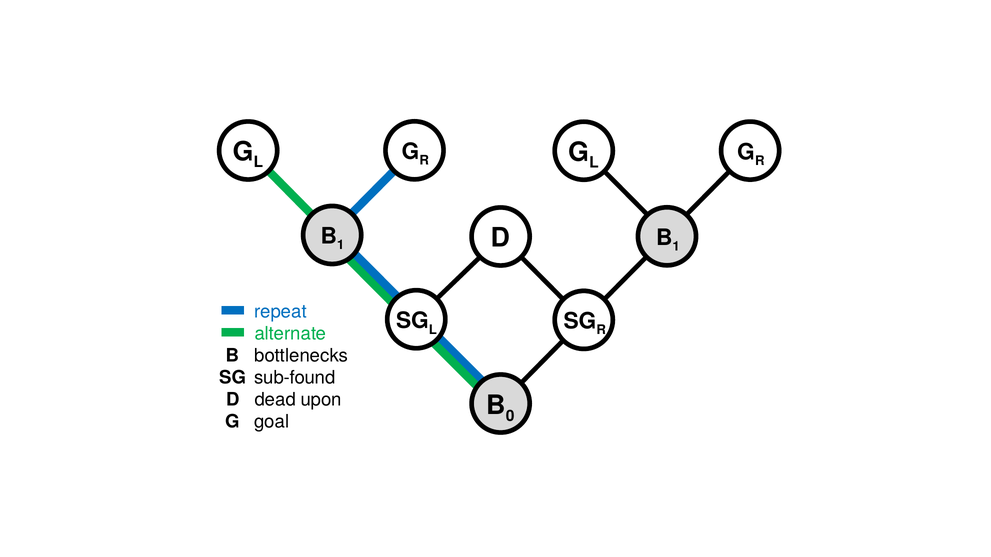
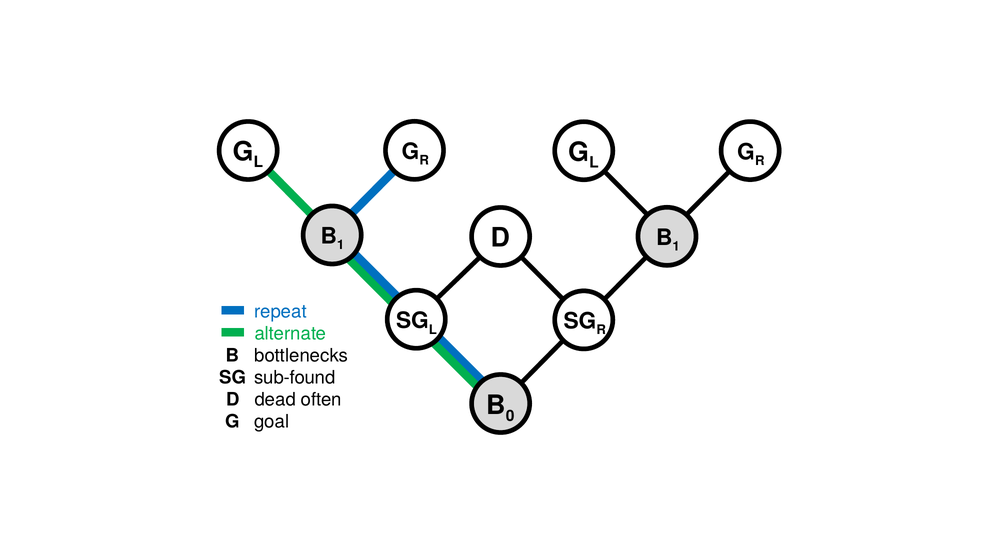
upon: upon -> often
